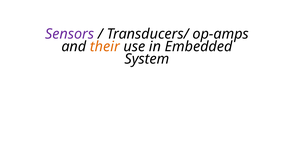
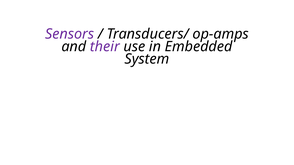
their colour: orange -> purple
